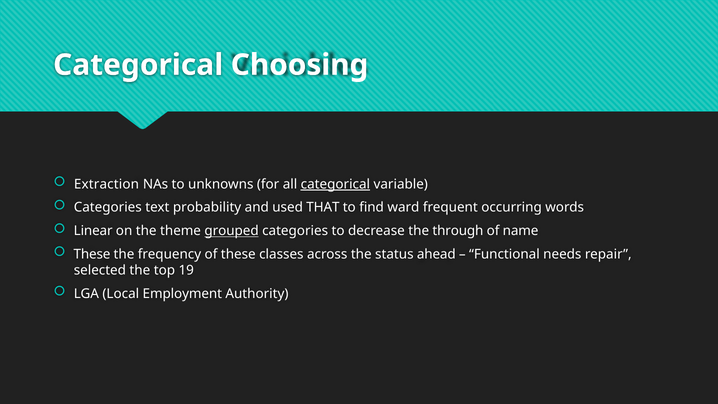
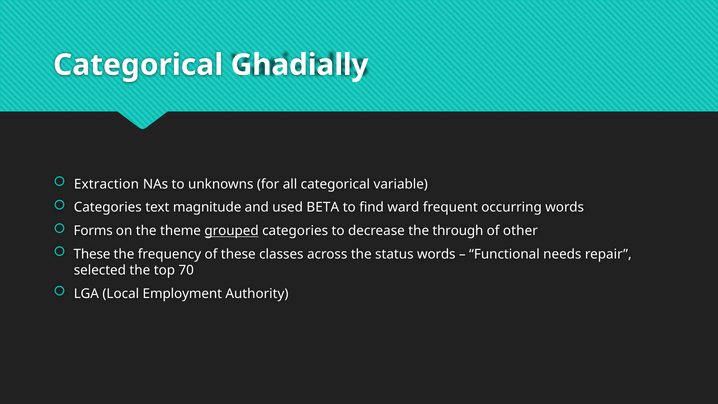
Choosing: Choosing -> Ghadially
categorical at (335, 184) underline: present -> none
probability: probability -> magnitude
THAT: THAT -> BETA
Linear: Linear -> Forms
name: name -> other
status ahead: ahead -> words
19: 19 -> 70
